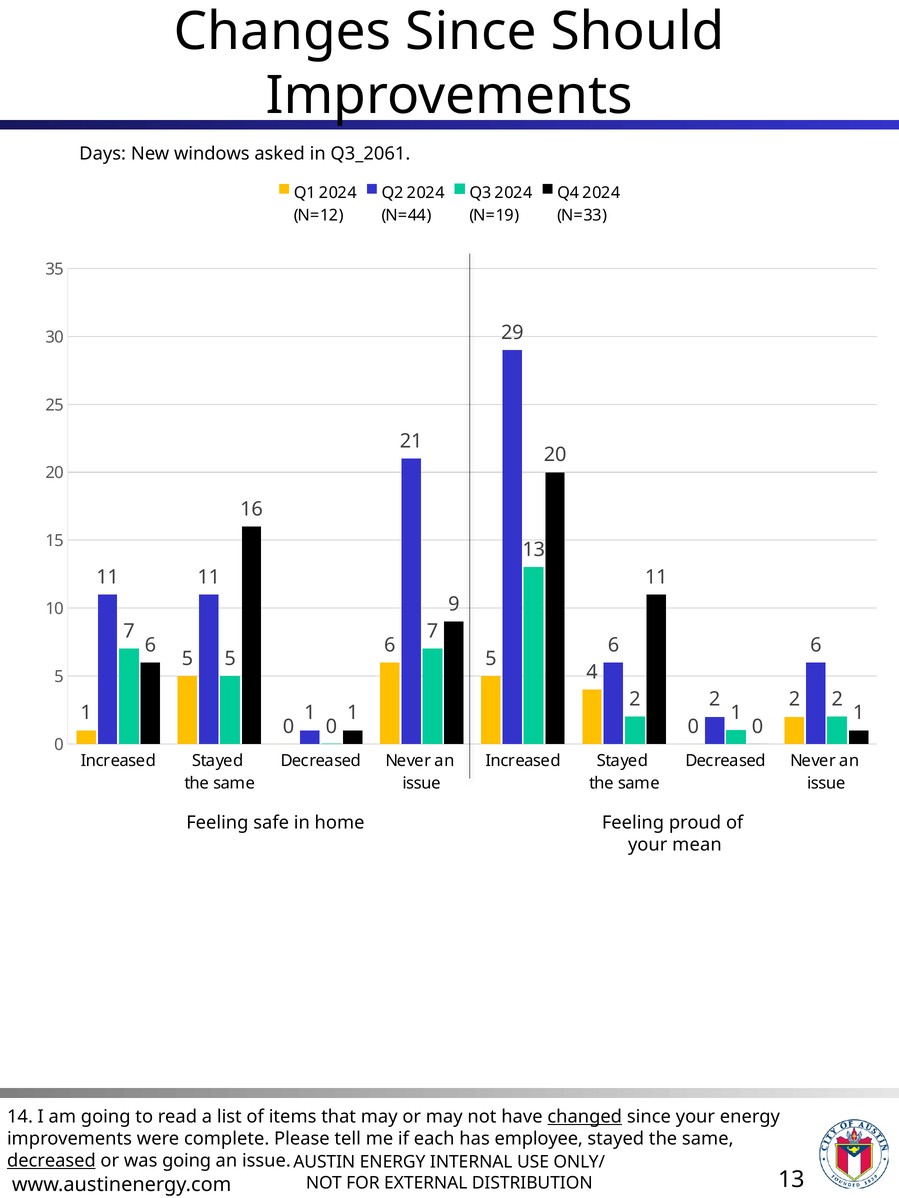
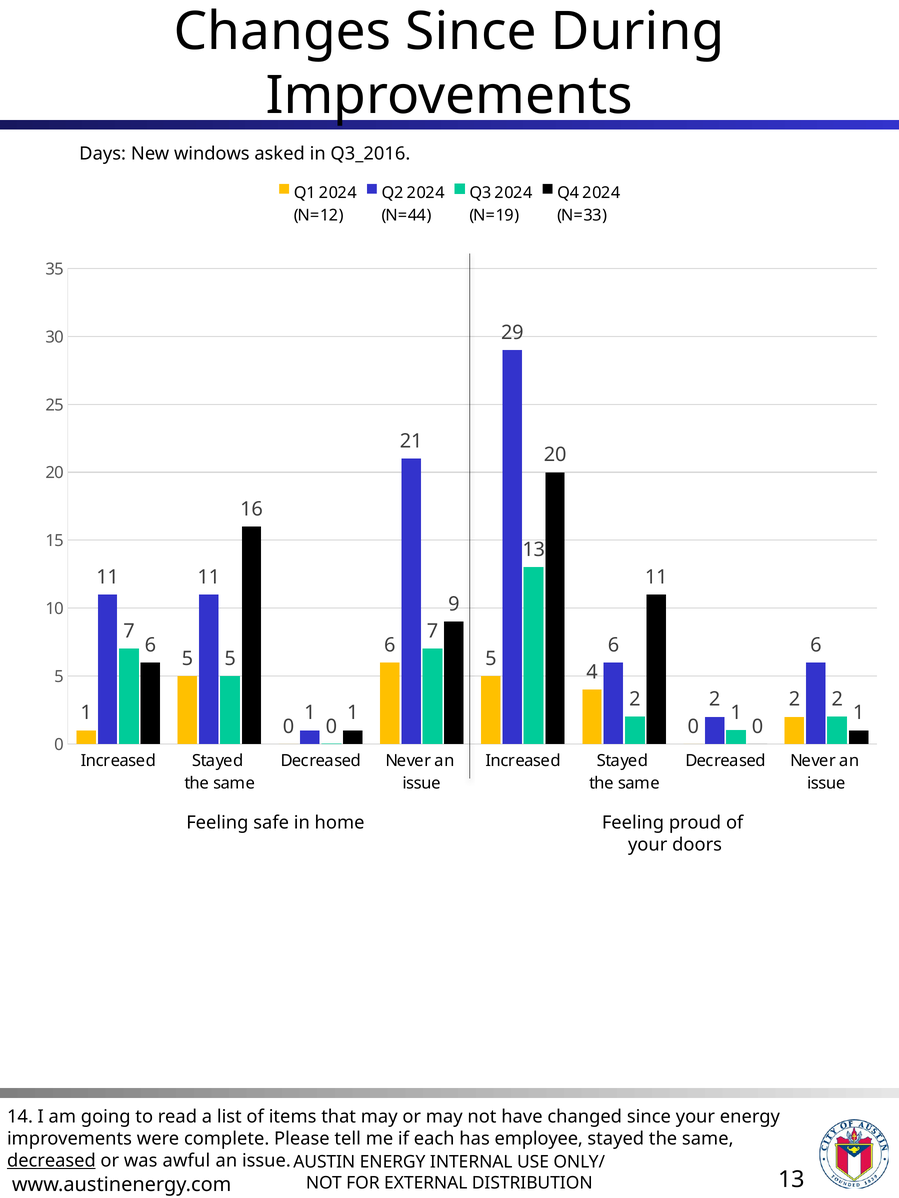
Should: Should -> During
Q3_2061: Q3_2061 -> Q3_2016
mean: mean -> doors
changed underline: present -> none
was going: going -> awful
